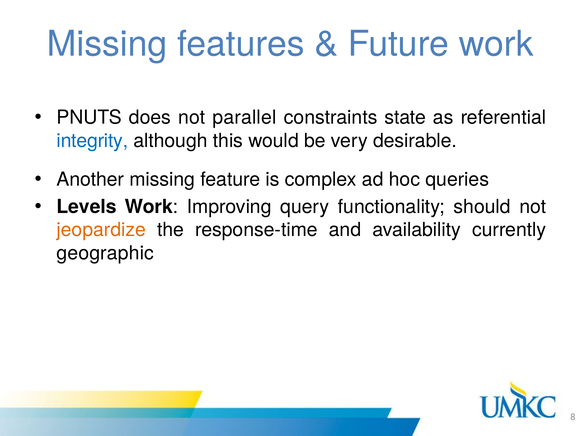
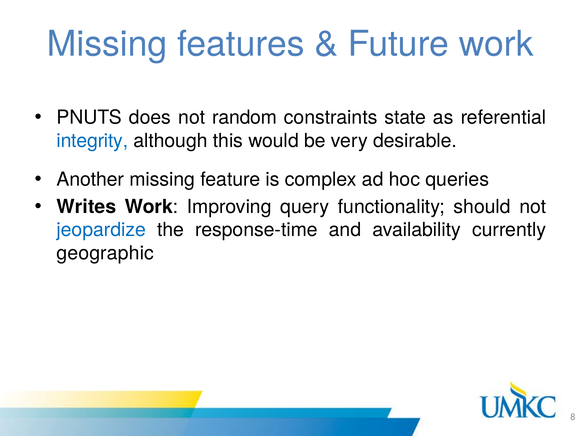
parallel: parallel -> random
Levels: Levels -> Writes
jeopardize colour: orange -> blue
